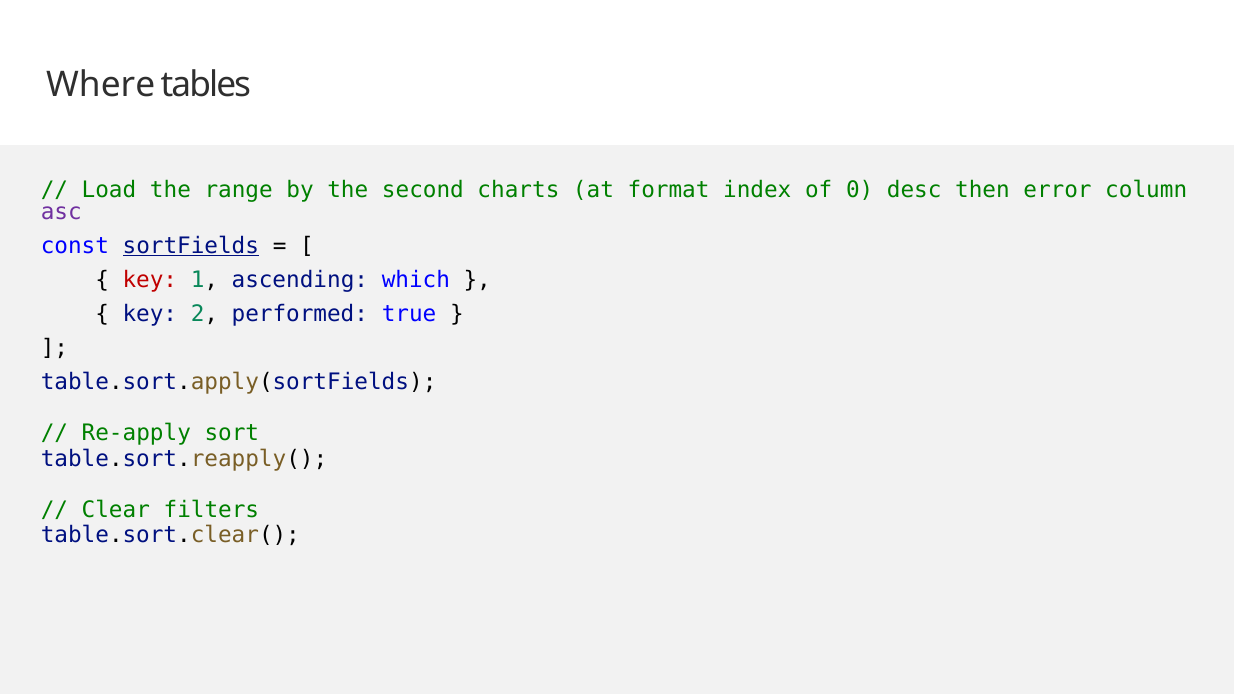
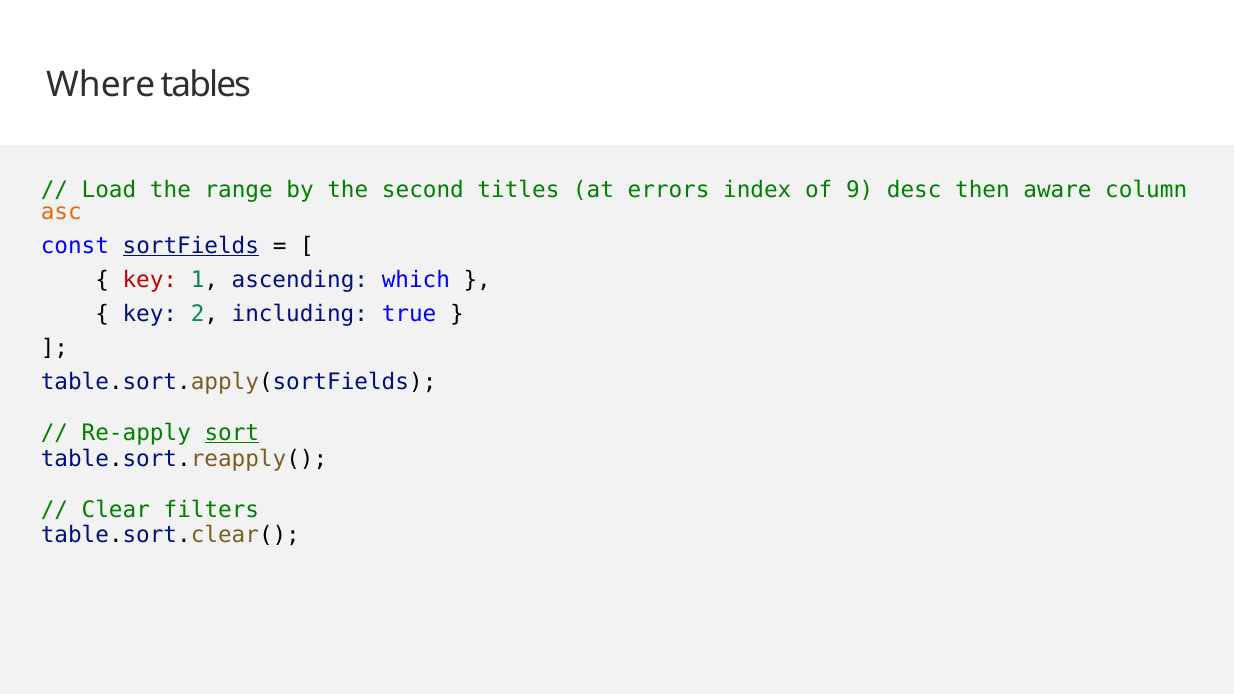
charts: charts -> titles
format: format -> errors
0: 0 -> 9
error: error -> aware
asc colour: purple -> orange
performed: performed -> including
sort underline: none -> present
